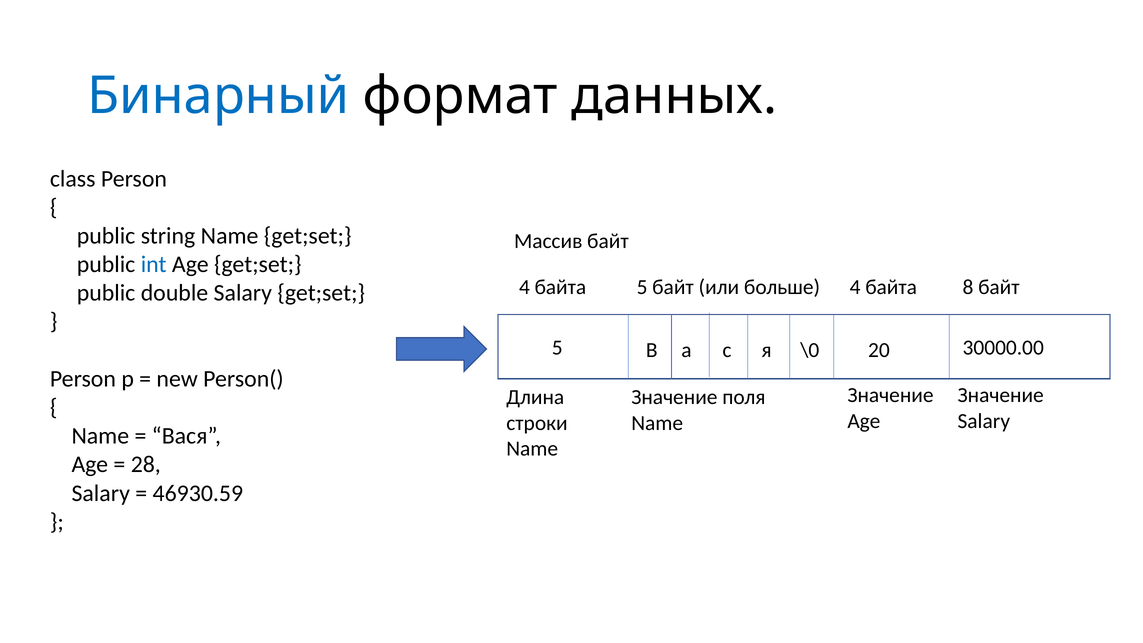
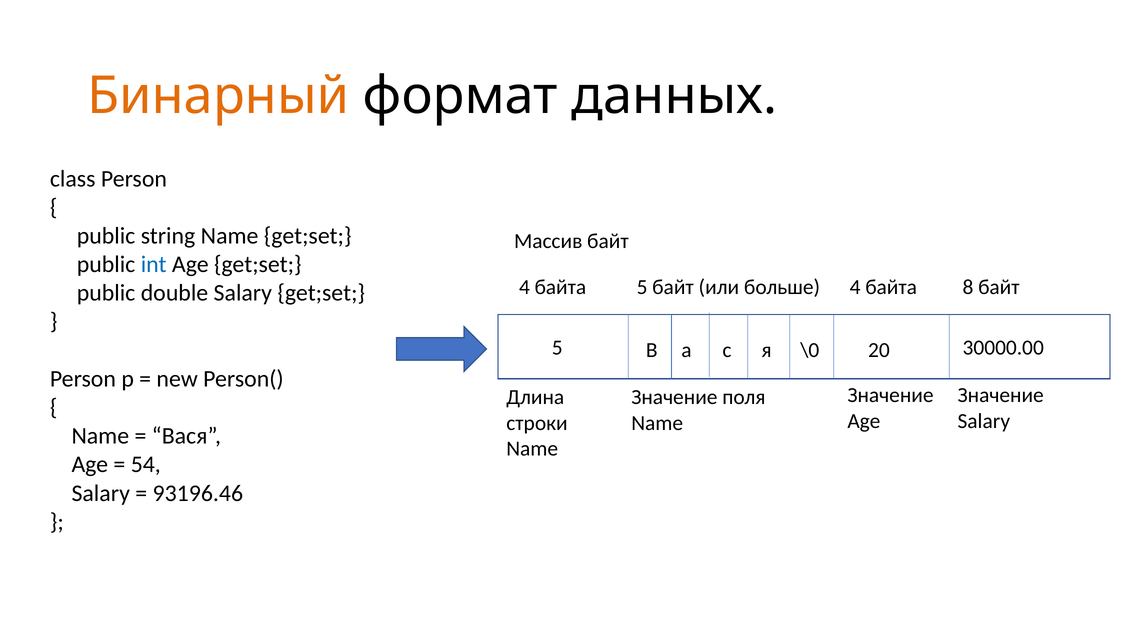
Бинарный colour: blue -> orange
28: 28 -> 54
46930.59: 46930.59 -> 93196.46
